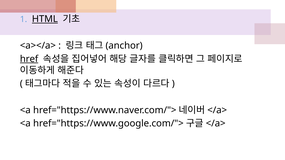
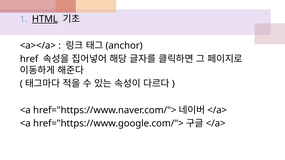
href underline: present -> none
